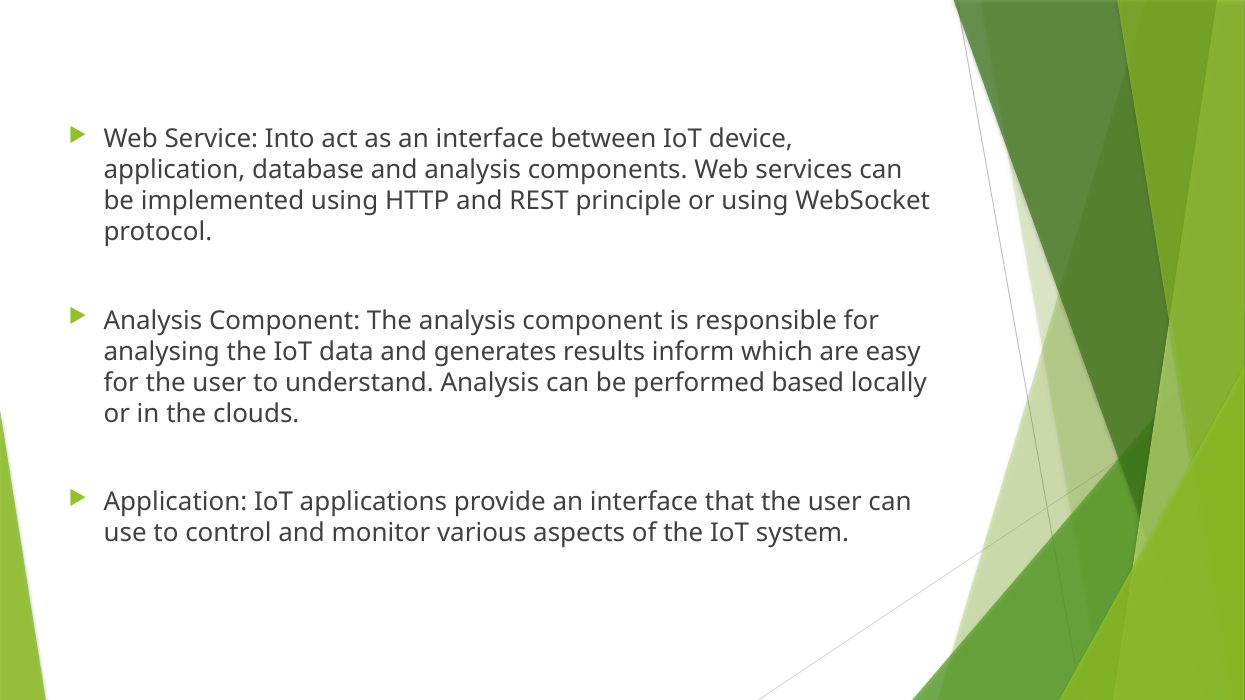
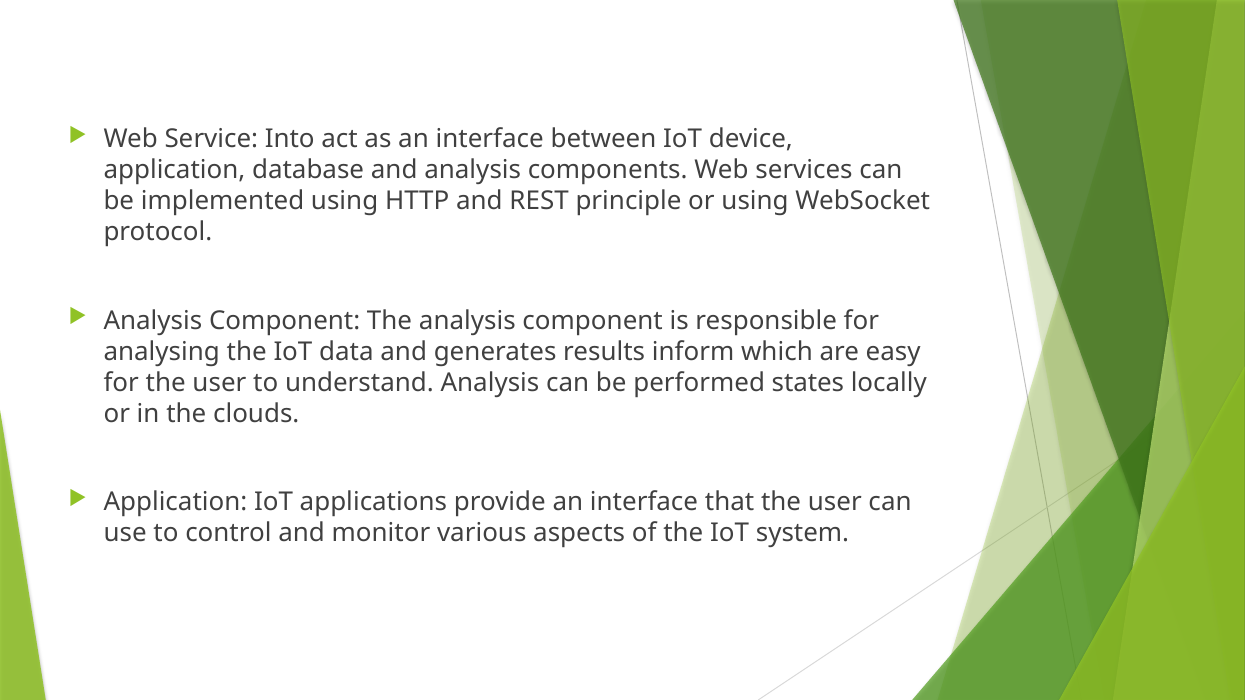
based: based -> states
